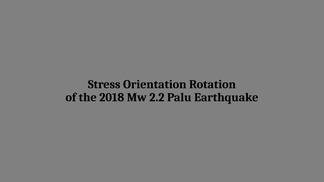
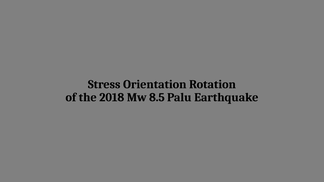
2.2: 2.2 -> 8.5
